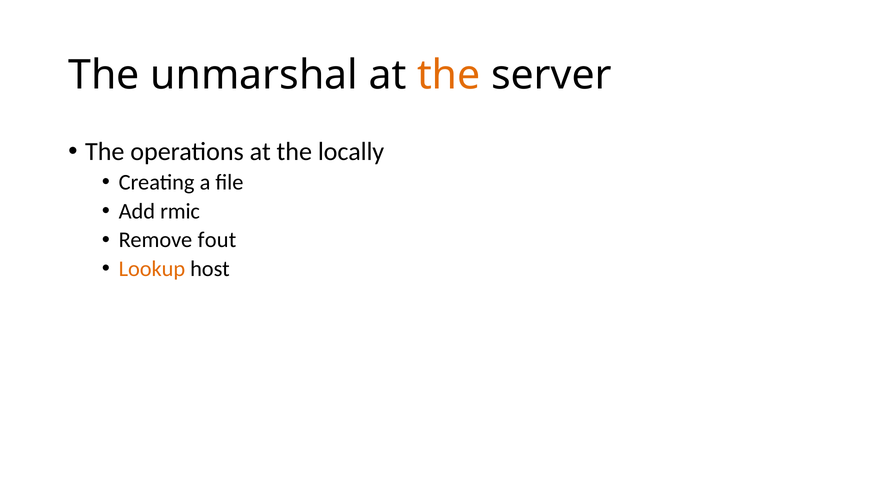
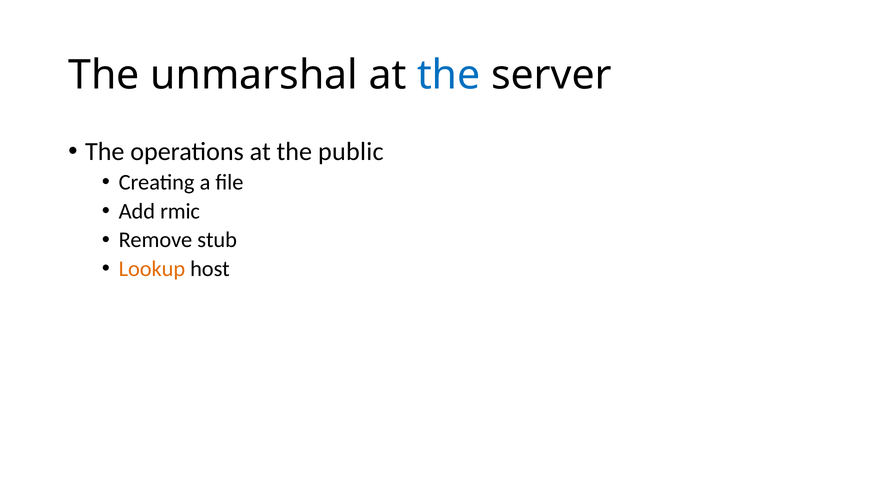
the at (449, 75) colour: orange -> blue
locally: locally -> public
fout: fout -> stub
